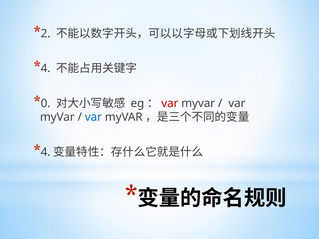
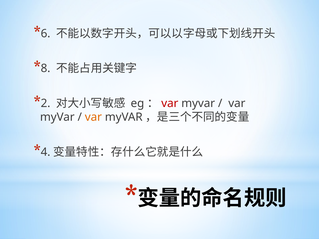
2: 2 -> 6
4 at (46, 68): 4 -> 8
0: 0 -> 2
var at (93, 117) colour: blue -> orange
